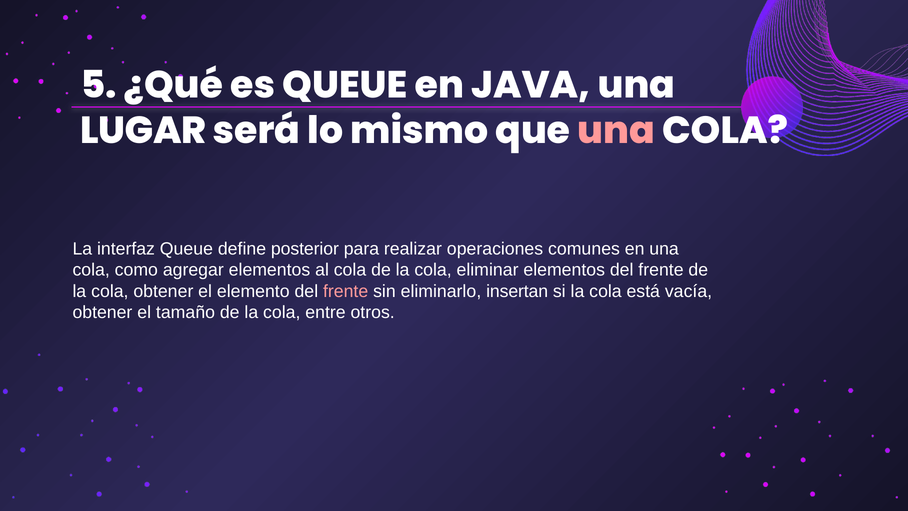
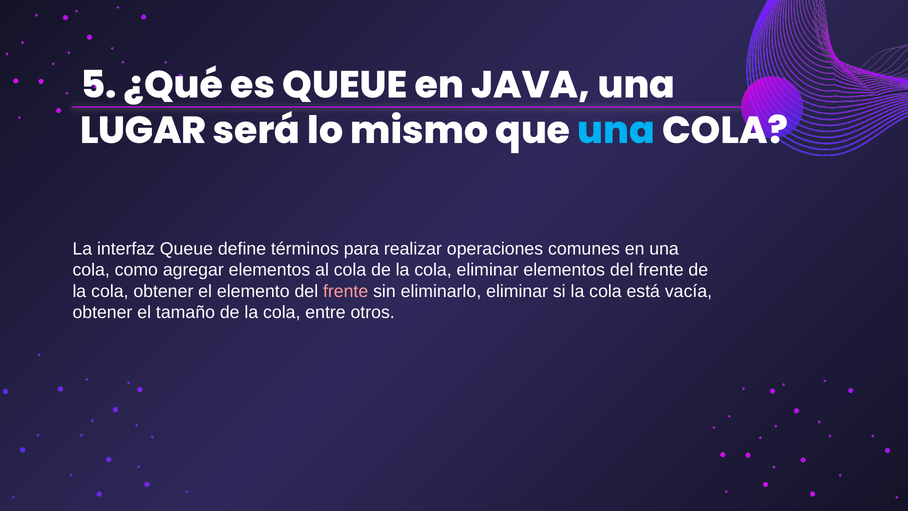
una at (616, 131) colour: pink -> light blue
posterior: posterior -> términos
eliminarlo insertan: insertan -> eliminar
